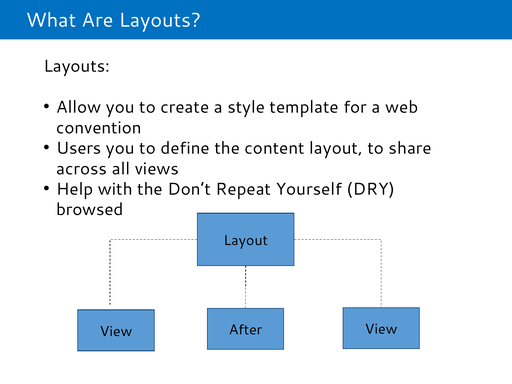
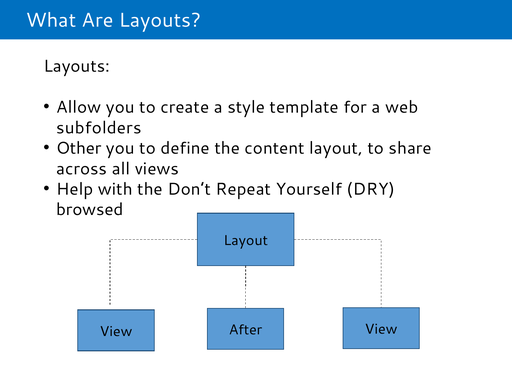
convention: convention -> subfolders
Users: Users -> Other
